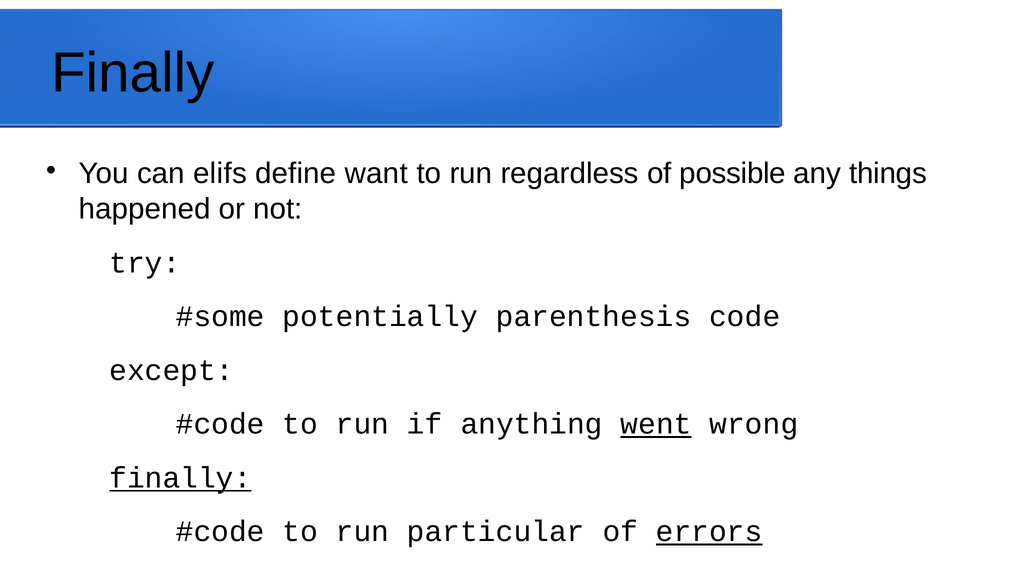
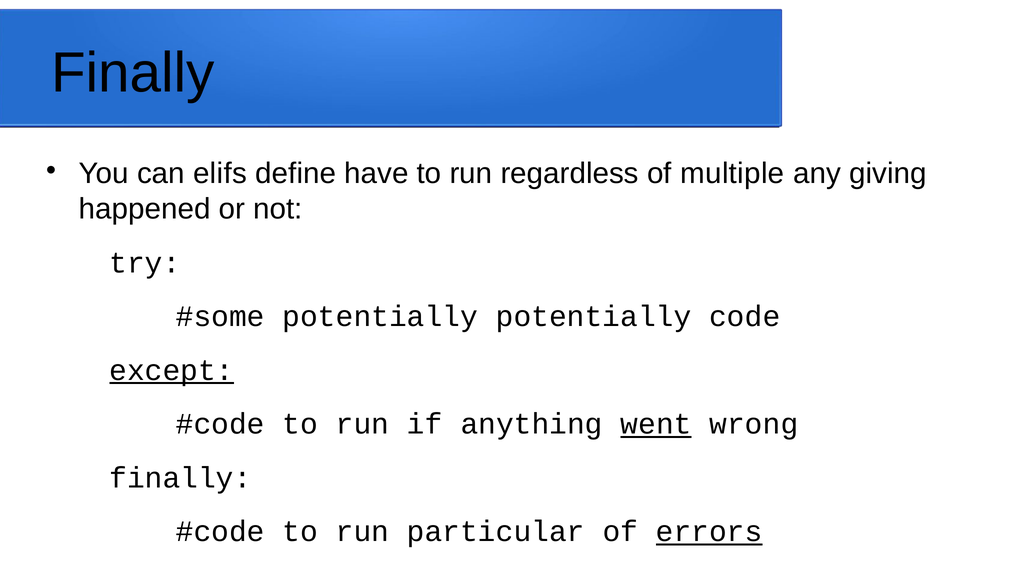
want: want -> have
possible: possible -> multiple
things: things -> giving
potentially parenthesis: parenthesis -> potentially
except underline: none -> present
finally at (180, 478) underline: present -> none
